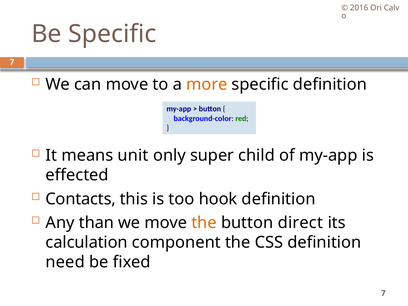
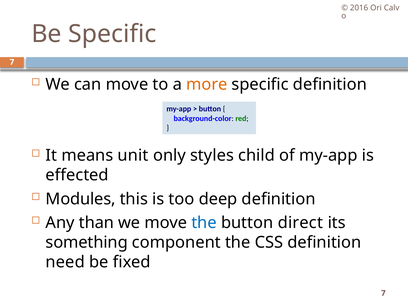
super: super -> styles
Contacts: Contacts -> Modules
hook: hook -> deep
the at (204, 223) colour: orange -> blue
calculation: calculation -> something
